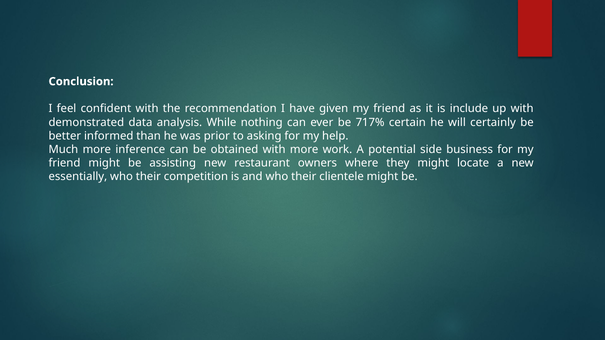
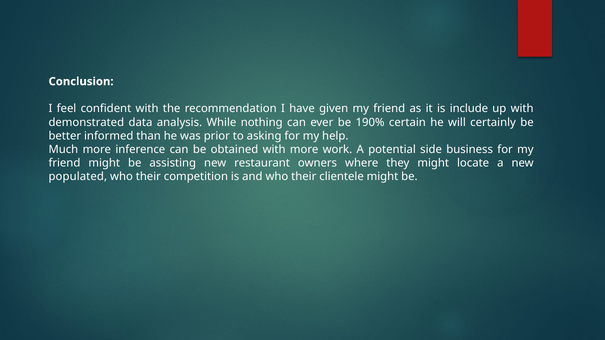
717%: 717% -> 190%
essentially: essentially -> populated
